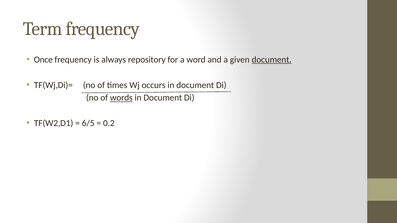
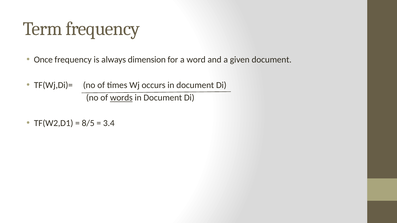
repository: repository -> dimension
document at (272, 60) underline: present -> none
6/5: 6/5 -> 8/5
0.2: 0.2 -> 3.4
